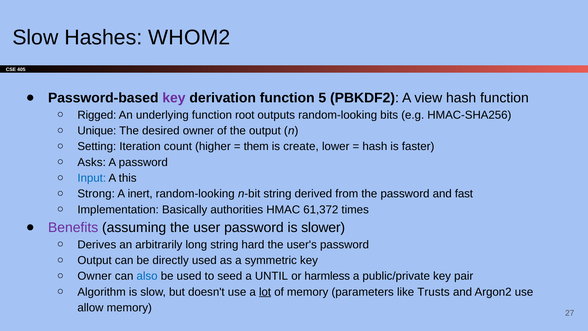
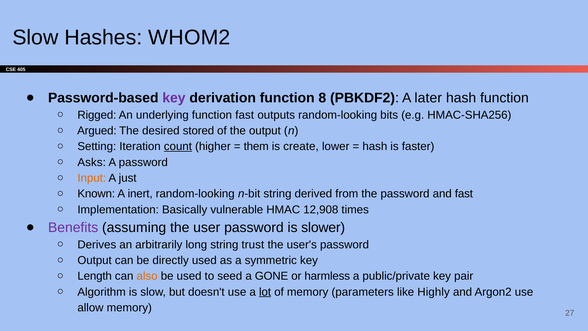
5: 5 -> 8
view: view -> later
function root: root -> fast
Unique: Unique -> Argued
desired owner: owner -> stored
count underline: none -> present
Input colour: blue -> orange
this: this -> just
Strong: Strong -> Known
authorities: authorities -> vulnerable
61,372: 61,372 -> 12,908
hard: hard -> trust
Owner at (95, 276): Owner -> Length
also colour: blue -> orange
UNTIL: UNTIL -> GONE
Trusts: Trusts -> Highly
